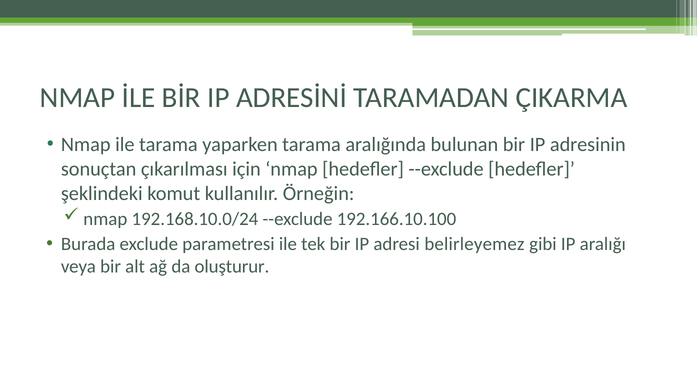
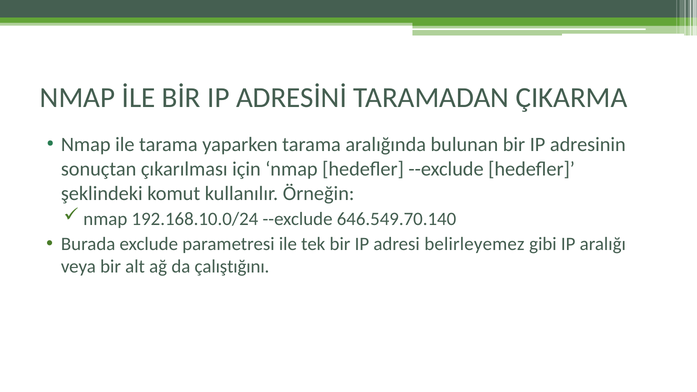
192.166.10.100: 192.166.10.100 -> 646.549.70.140
oluşturur: oluşturur -> çalıştığını
